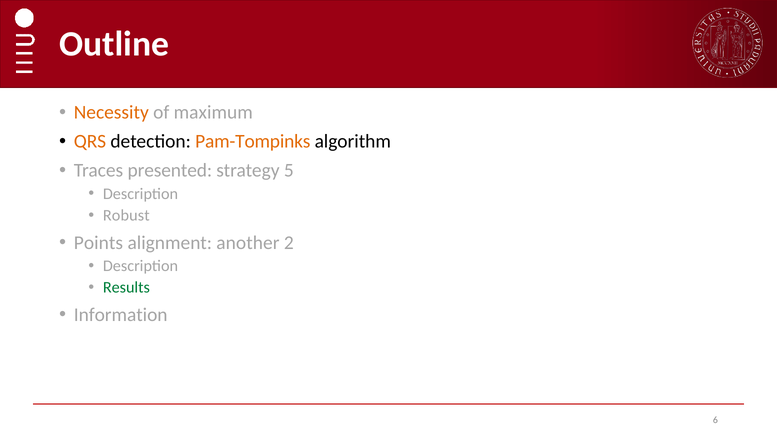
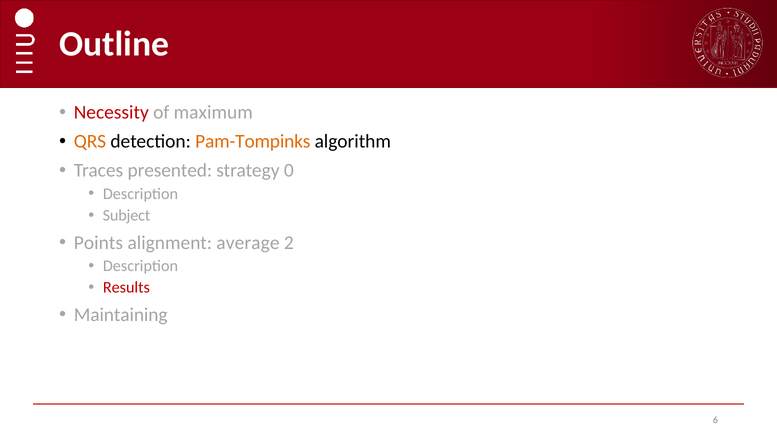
Necessity colour: orange -> red
5: 5 -> 0
Robust: Robust -> Subject
another: another -> average
Results colour: green -> red
Information: Information -> Maintaining
